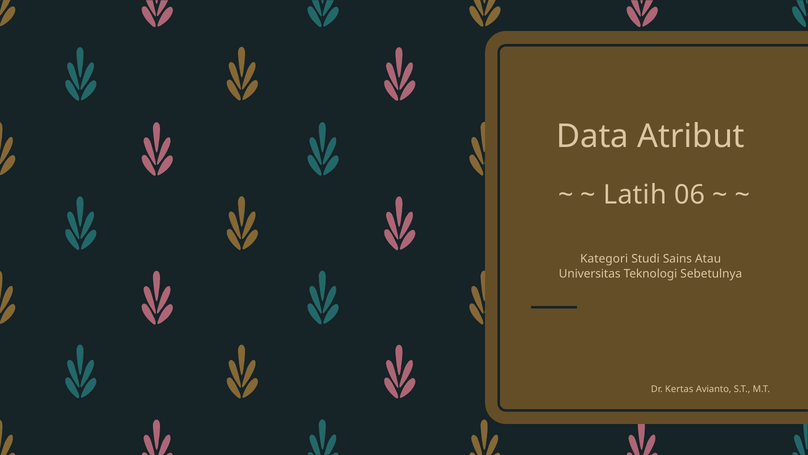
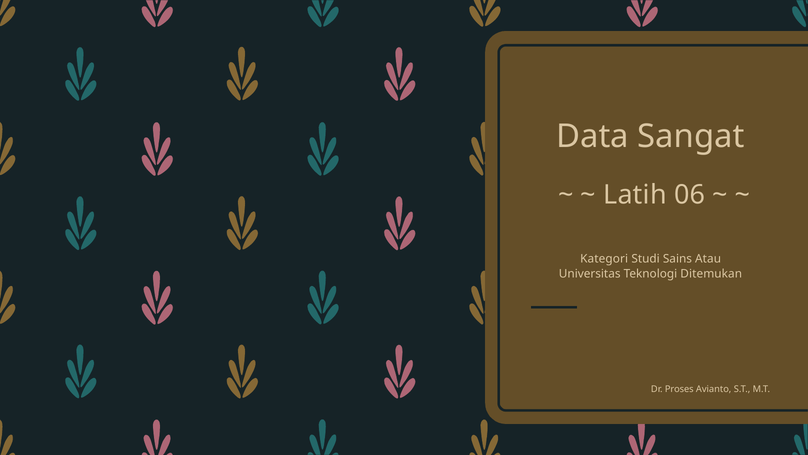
Atribut: Atribut -> Sangat
Sebetulnya: Sebetulnya -> Ditemukan
Kertas: Kertas -> Proses
